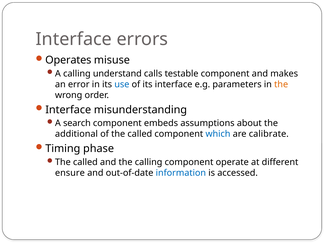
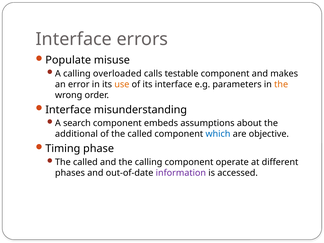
Operates: Operates -> Populate
understand: understand -> overloaded
use colour: blue -> orange
calibrate: calibrate -> objective
ensure: ensure -> phases
information colour: blue -> purple
